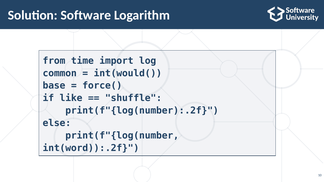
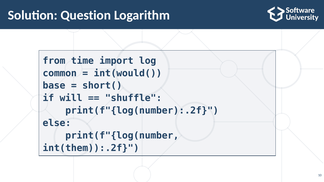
Software: Software -> Question
force(: force( -> short(
like: like -> will
int(word)):.2f: int(word)):.2f -> int(them)):.2f
